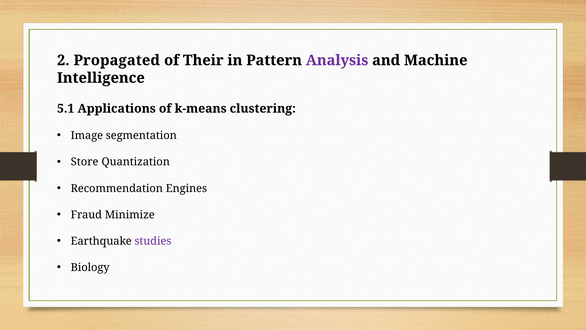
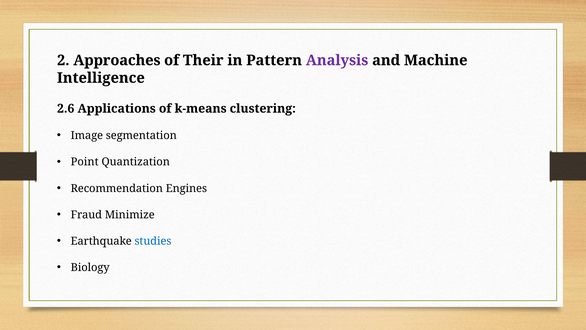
Propagated: Propagated -> Approaches
5.1: 5.1 -> 2.6
Store: Store -> Point
studies colour: purple -> blue
